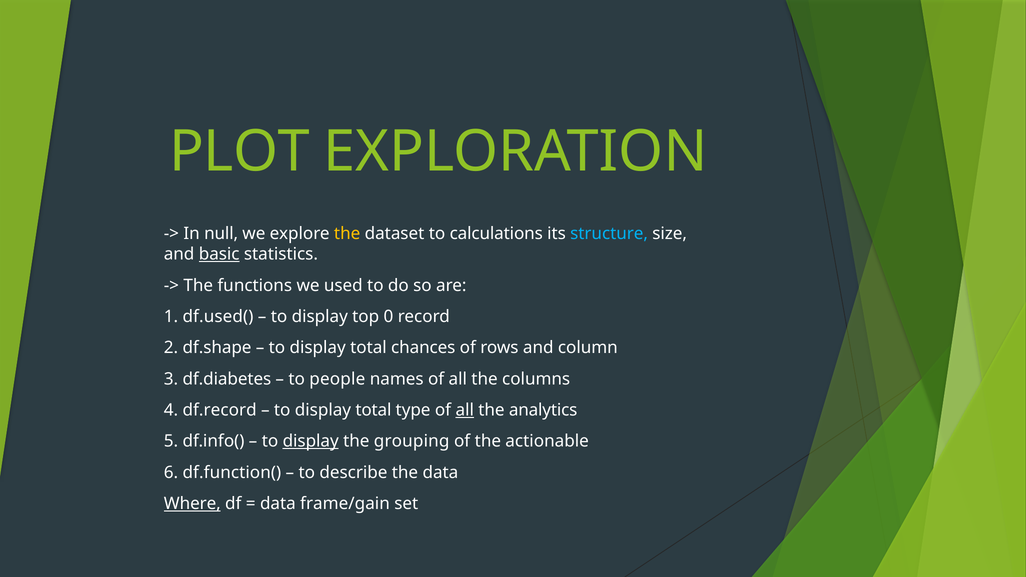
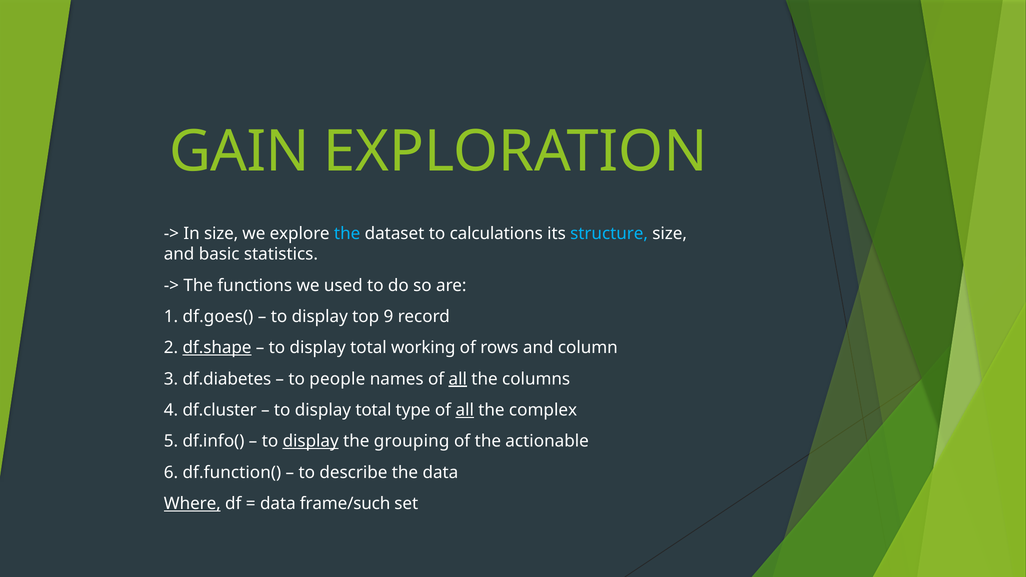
PLOT: PLOT -> GAIN
In null: null -> size
the at (347, 234) colour: yellow -> light blue
basic underline: present -> none
df.used(: df.used( -> df.goes(
0: 0 -> 9
df.shape underline: none -> present
chances: chances -> working
all at (458, 379) underline: none -> present
df.record: df.record -> df.cluster
analytics: analytics -> complex
frame/gain: frame/gain -> frame/such
